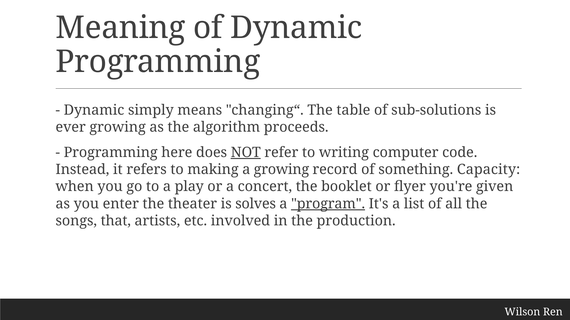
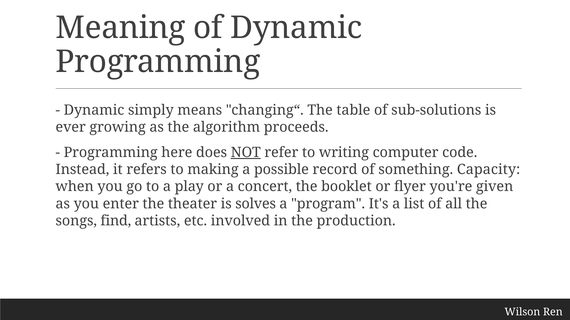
a growing: growing -> possible
program underline: present -> none
that: that -> find
